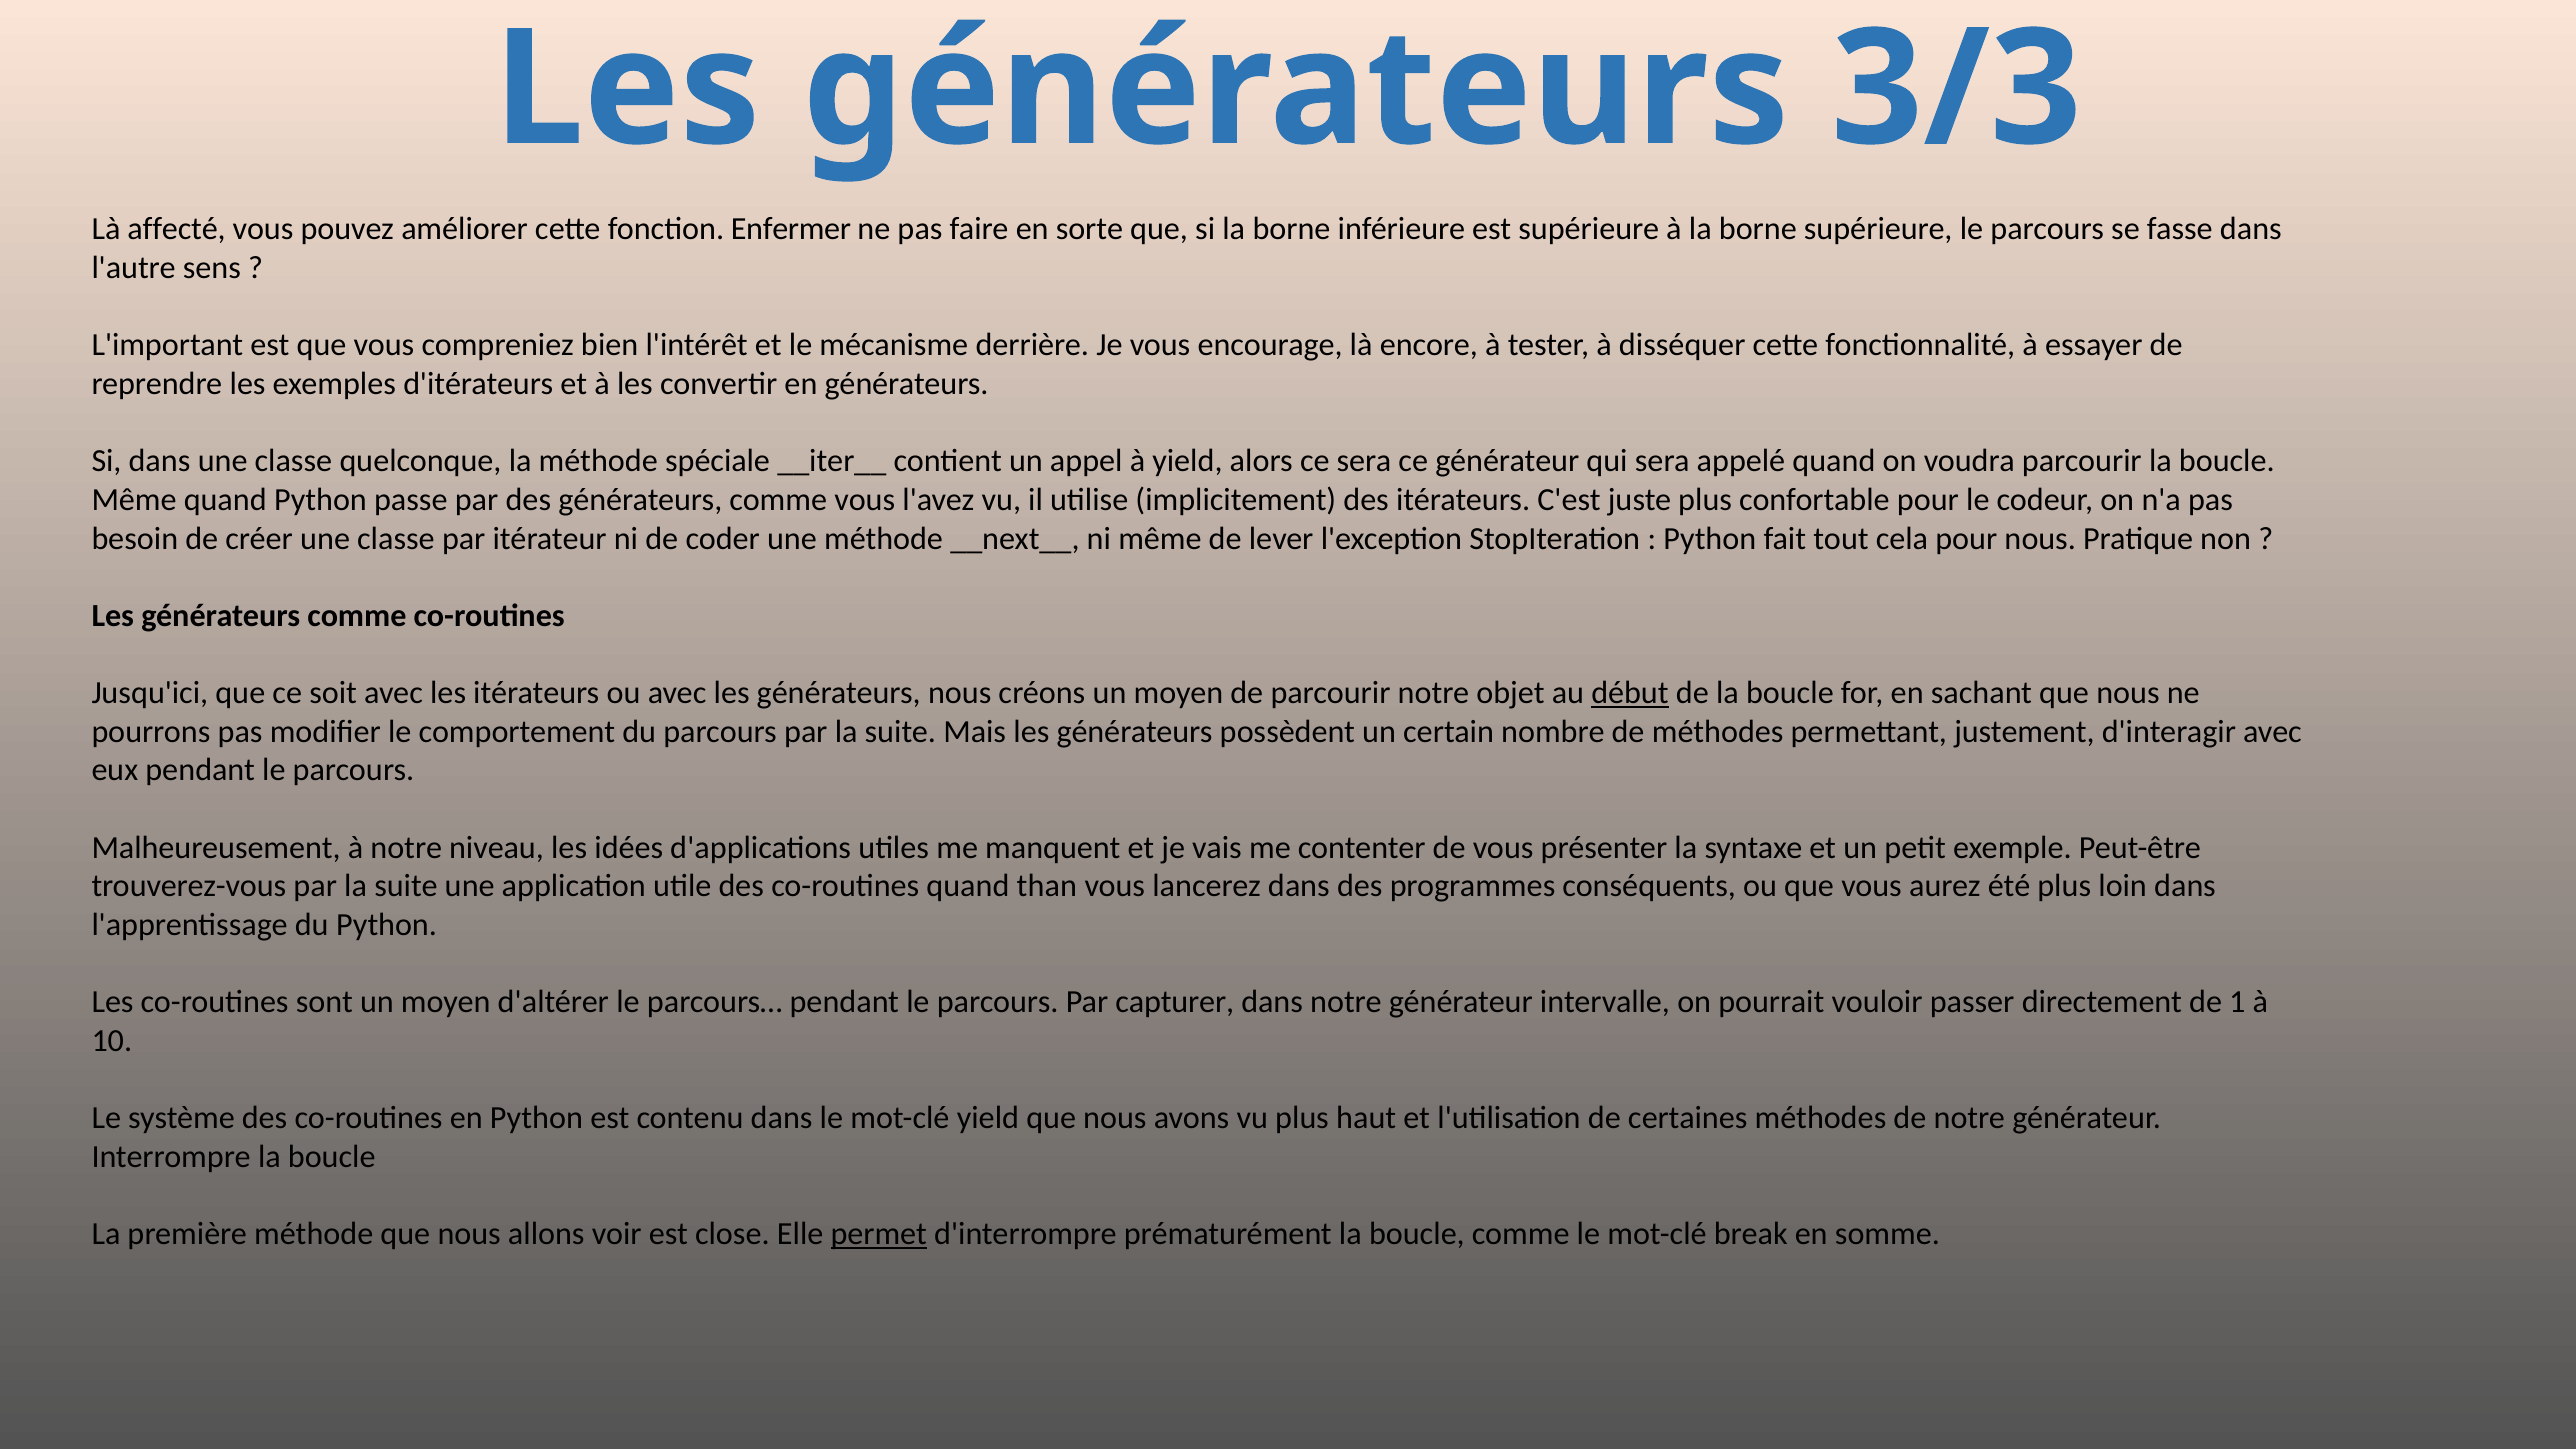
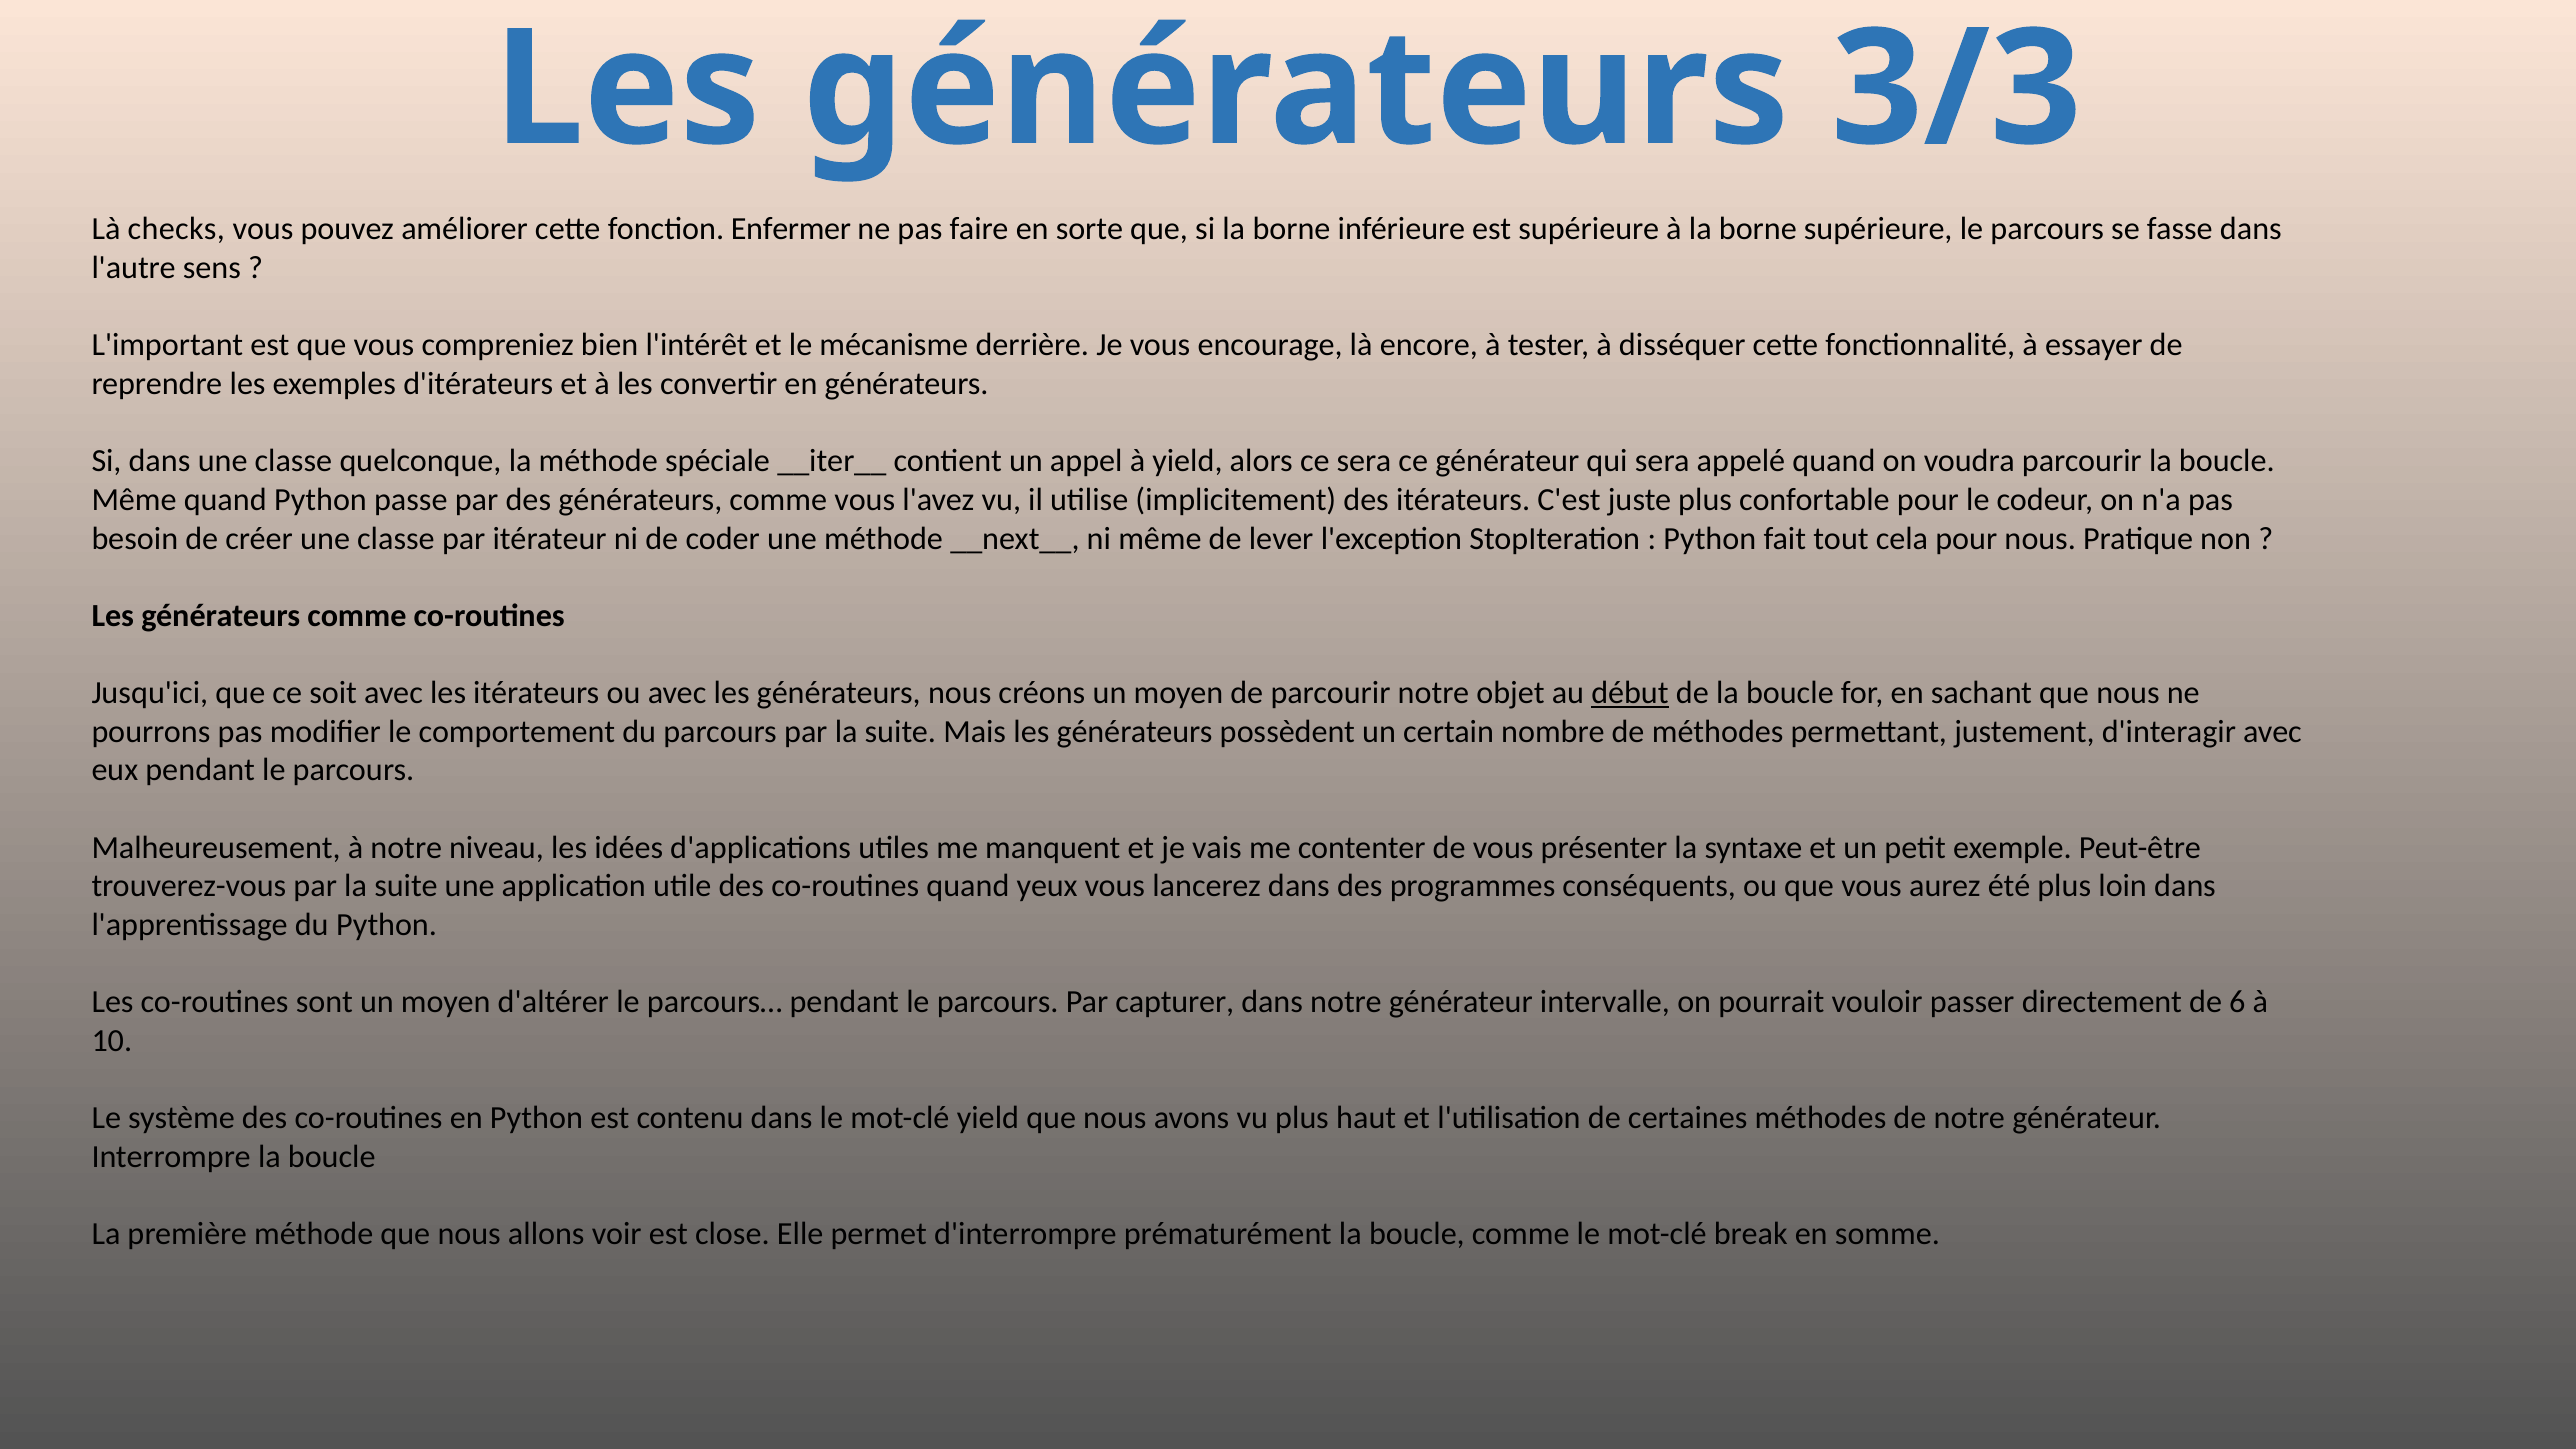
affecté: affecté -> checks
than: than -> yeux
1: 1 -> 6
permet underline: present -> none
